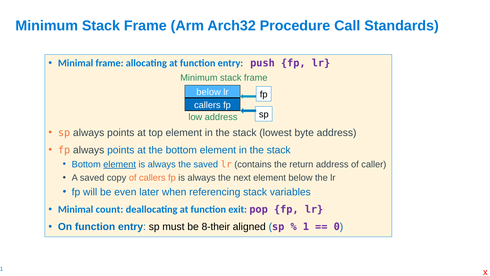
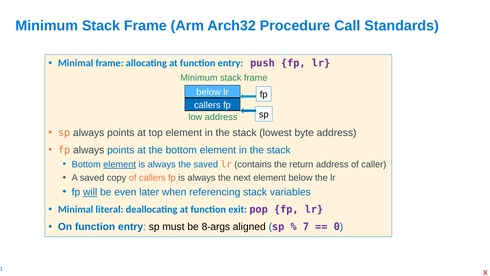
will underline: none -> present
count: count -> literal
8-their: 8-their -> 8-args
1: 1 -> 7
